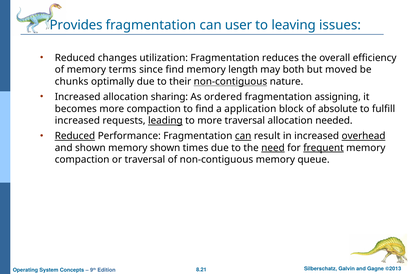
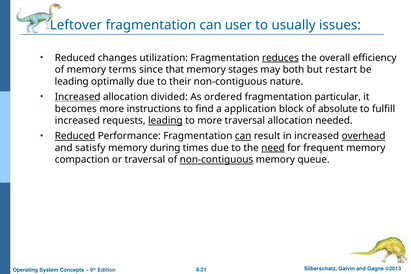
Provides: Provides -> Leftover
leaving: leaving -> usually
reduces underline: none -> present
since find: find -> that
length: length -> stages
moved: moved -> restart
chunks at (72, 82): chunks -> leading
non-contiguous at (230, 82) underline: present -> none
Increased at (78, 97) underline: none -> present
sharing: sharing -> divided
assigning: assigning -> particular
more compaction: compaction -> instructions
and shown: shown -> satisfy
memory shown: shown -> during
frequent underline: present -> none
non-contiguous at (216, 160) underline: none -> present
